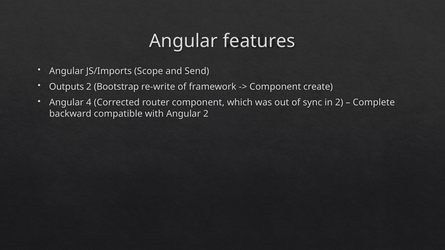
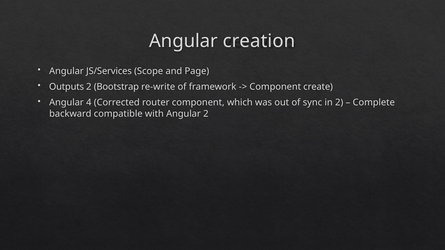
features: features -> creation
JS/Imports: JS/Imports -> JS/Services
Send: Send -> Page
